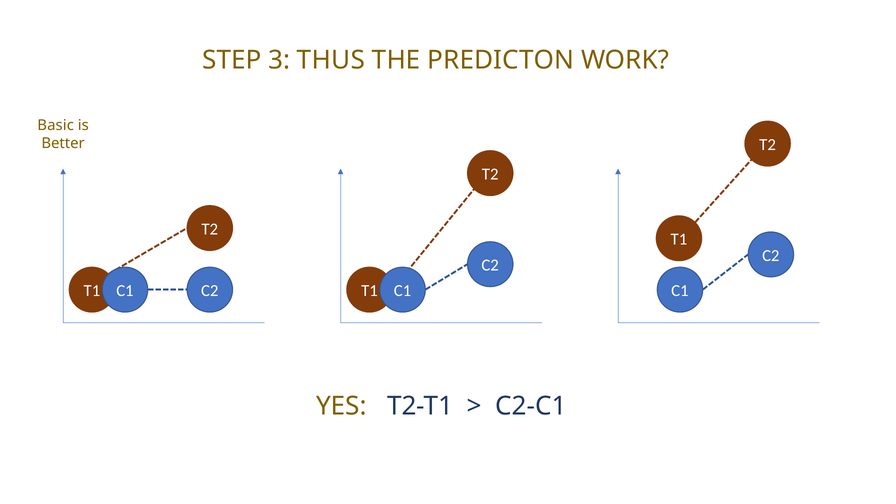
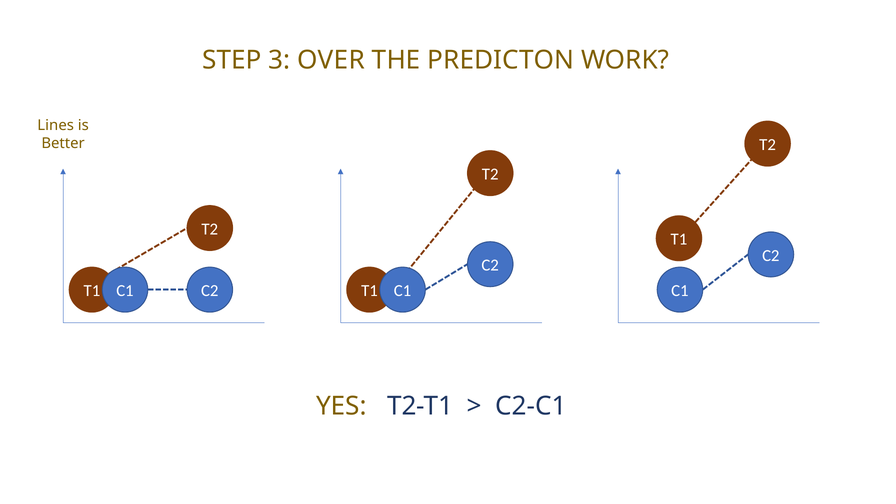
THUS: THUS -> OVER
Basic: Basic -> Lines
